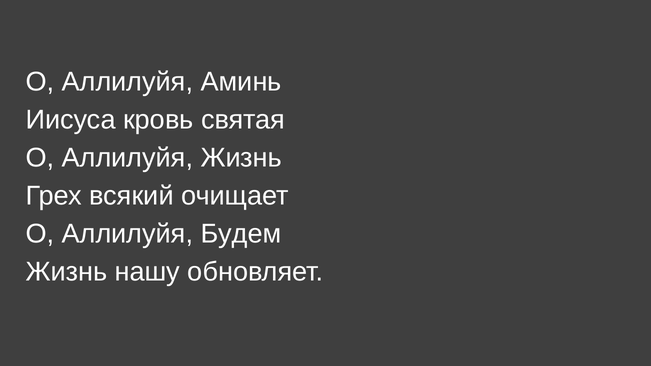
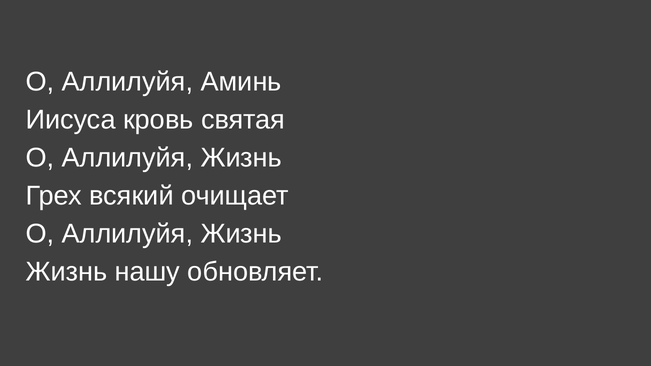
Будем at (241, 234): Будем -> Жизнь
